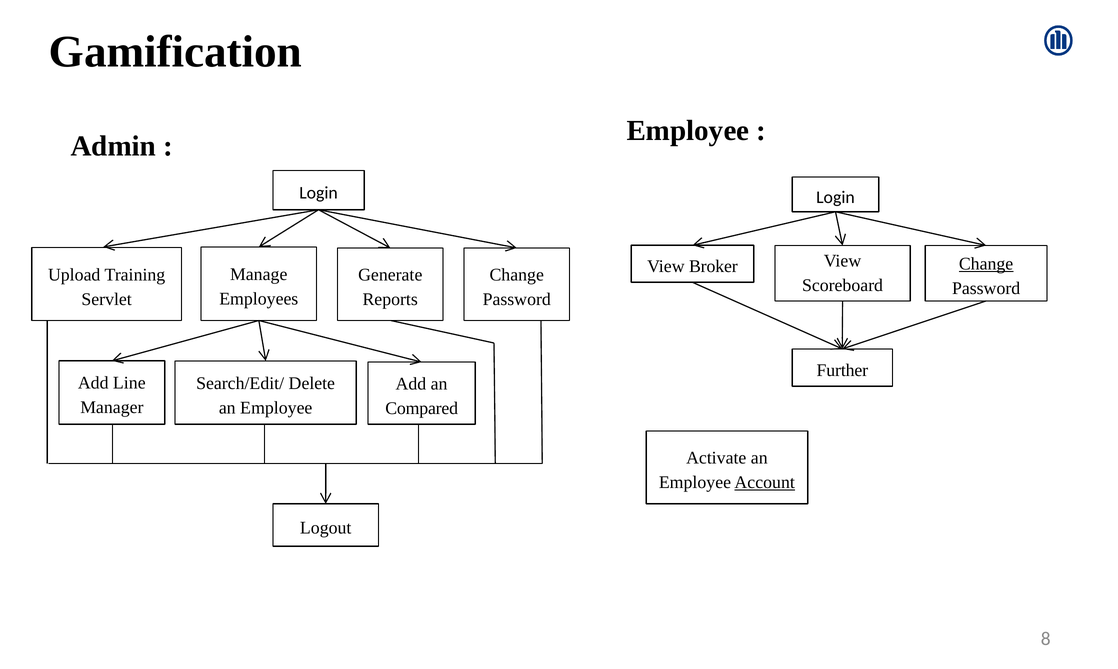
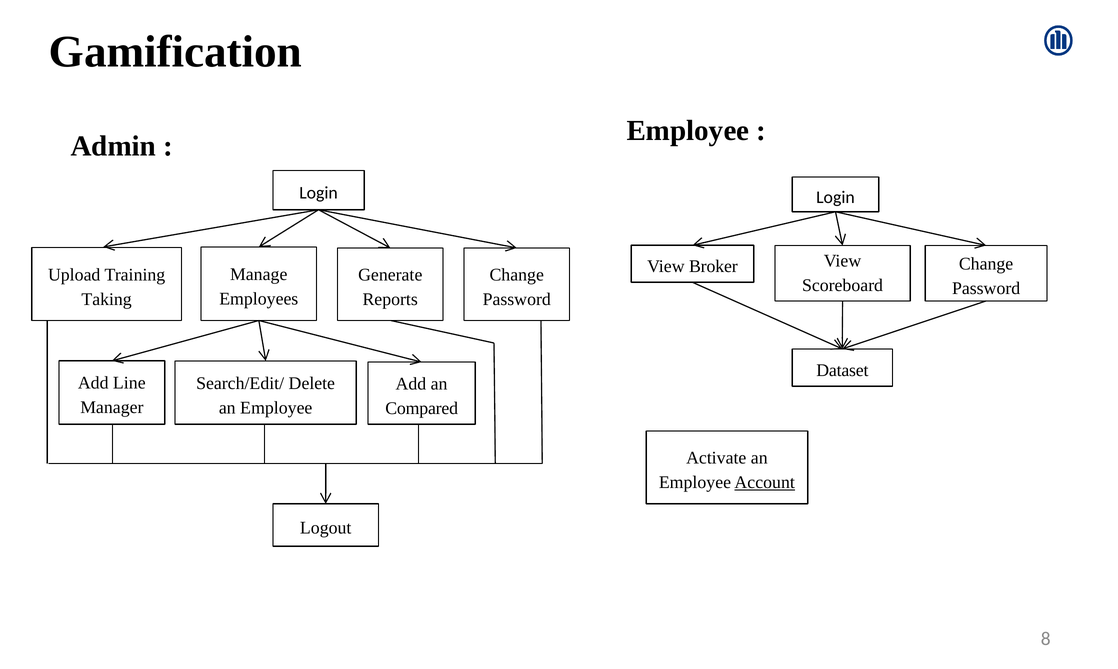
Change at (986, 264) underline: present -> none
Servlet: Servlet -> Taking
Further: Further -> Dataset
